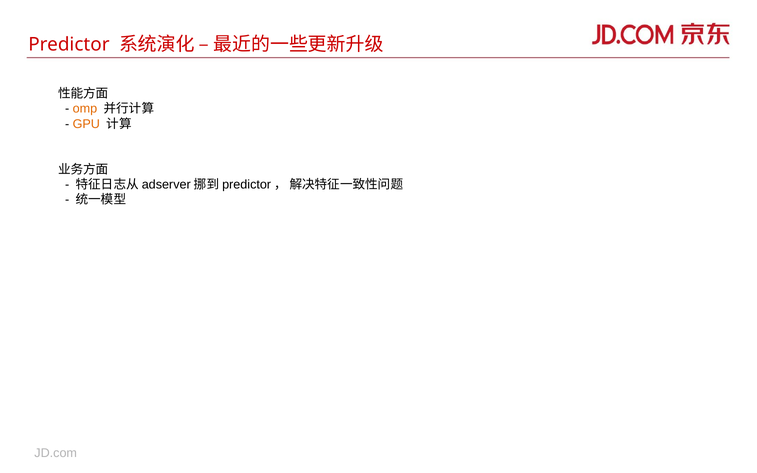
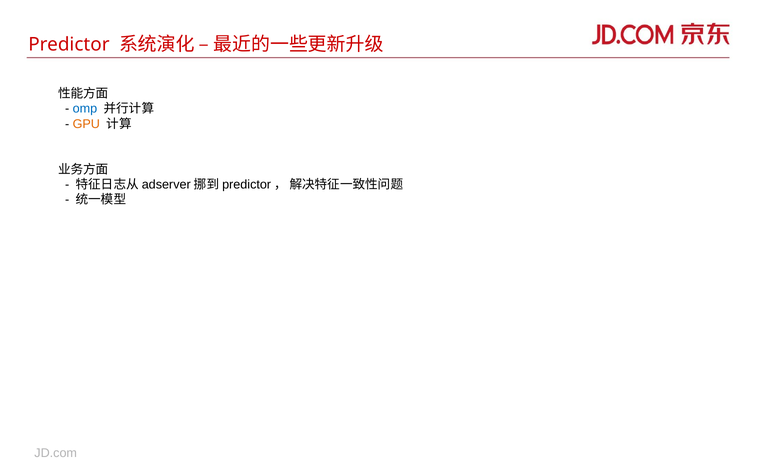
omp colour: orange -> blue
